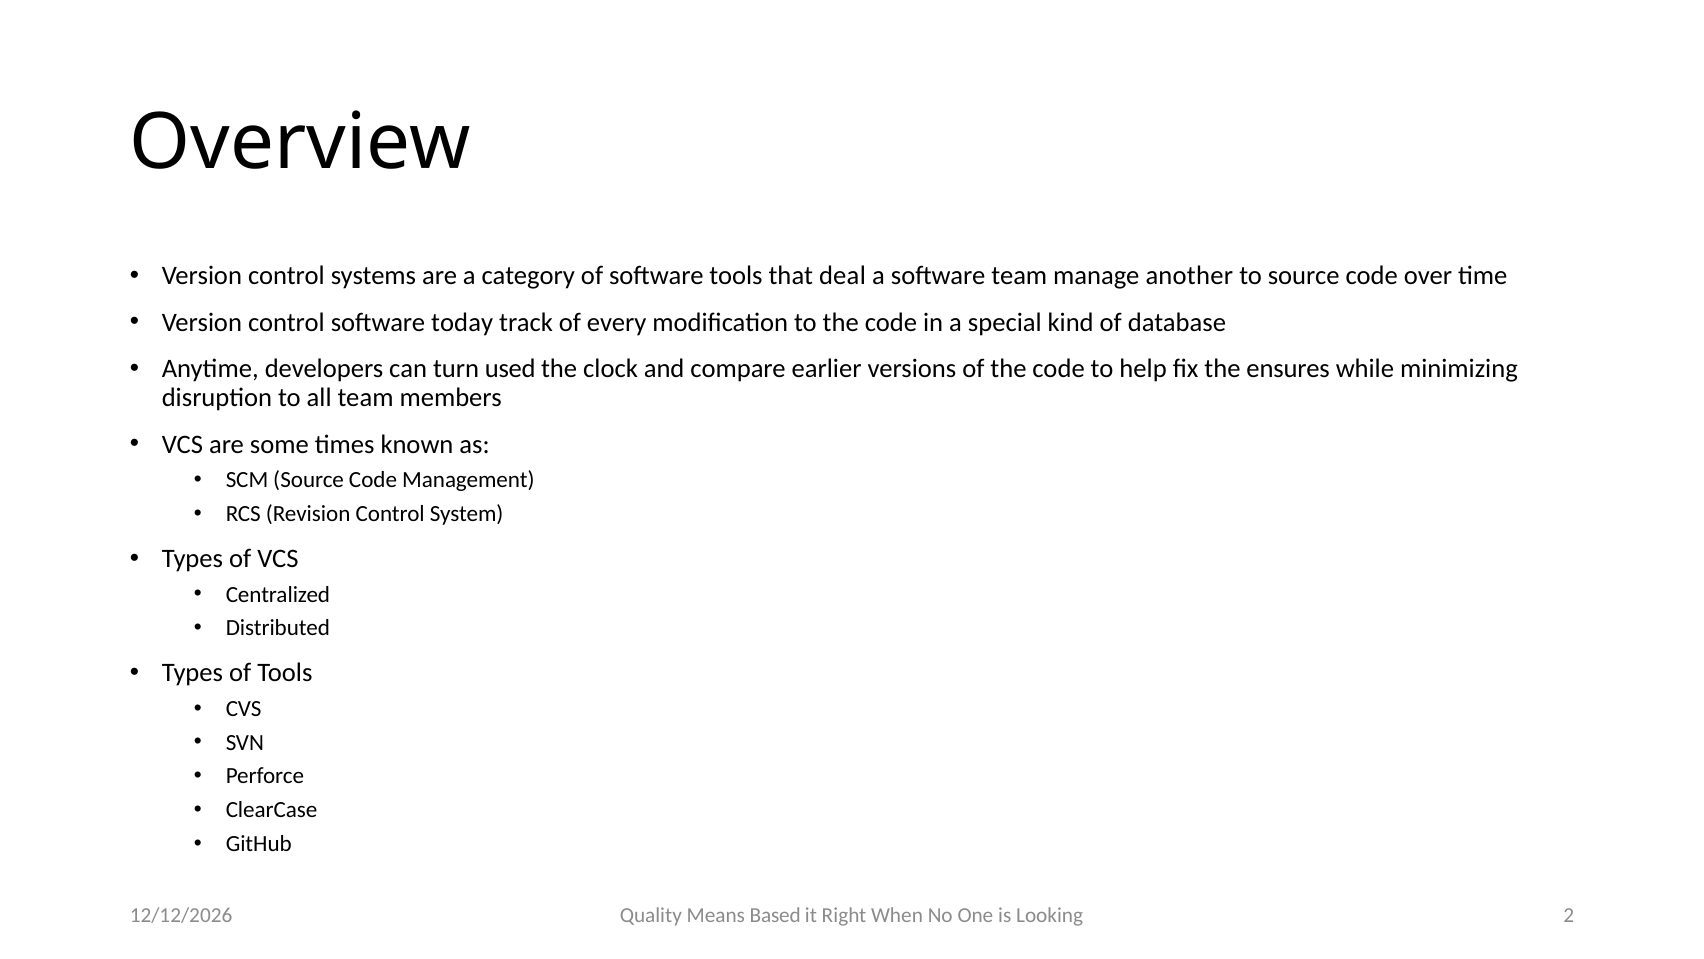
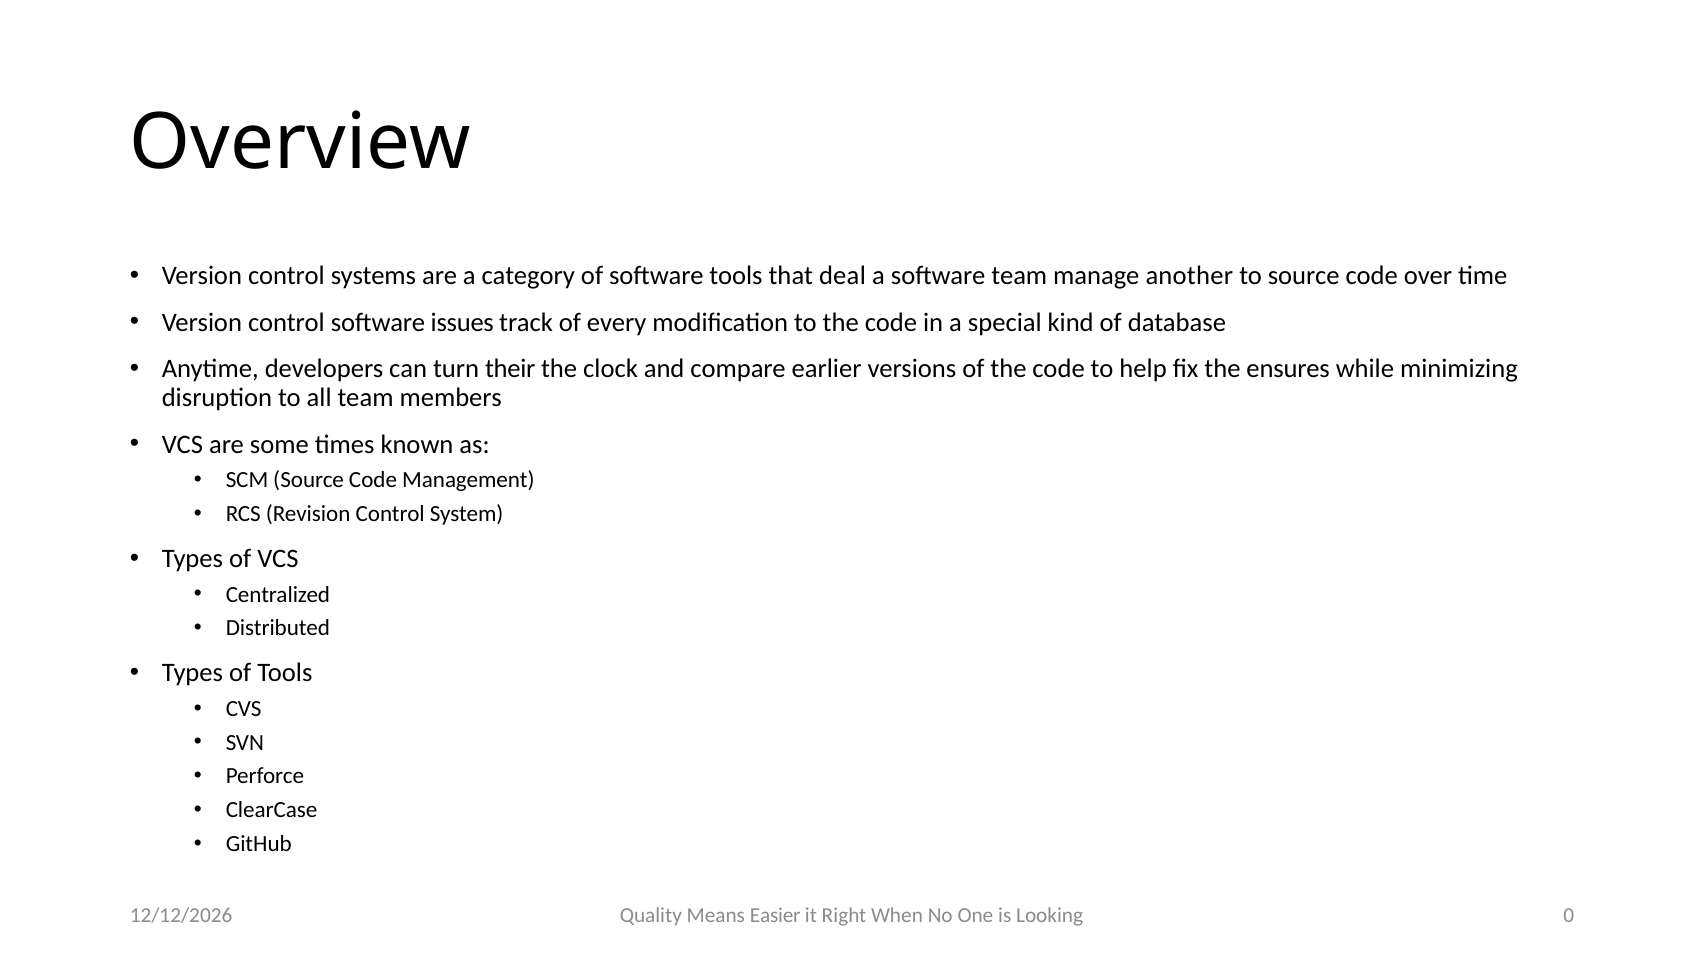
today: today -> issues
used: used -> their
Based: Based -> Easier
2: 2 -> 0
